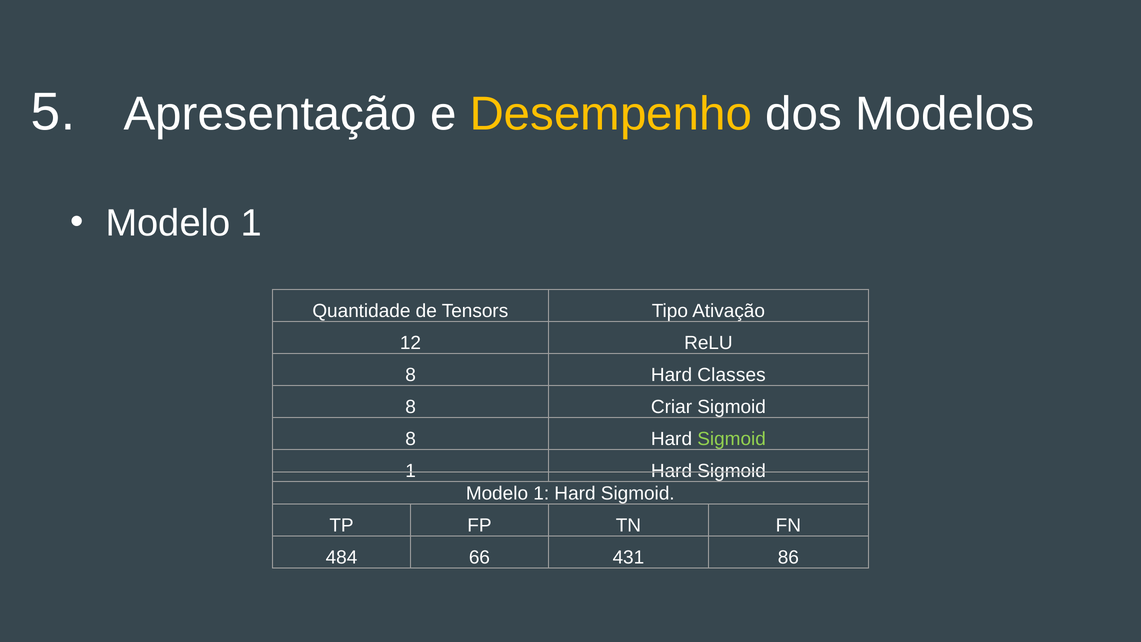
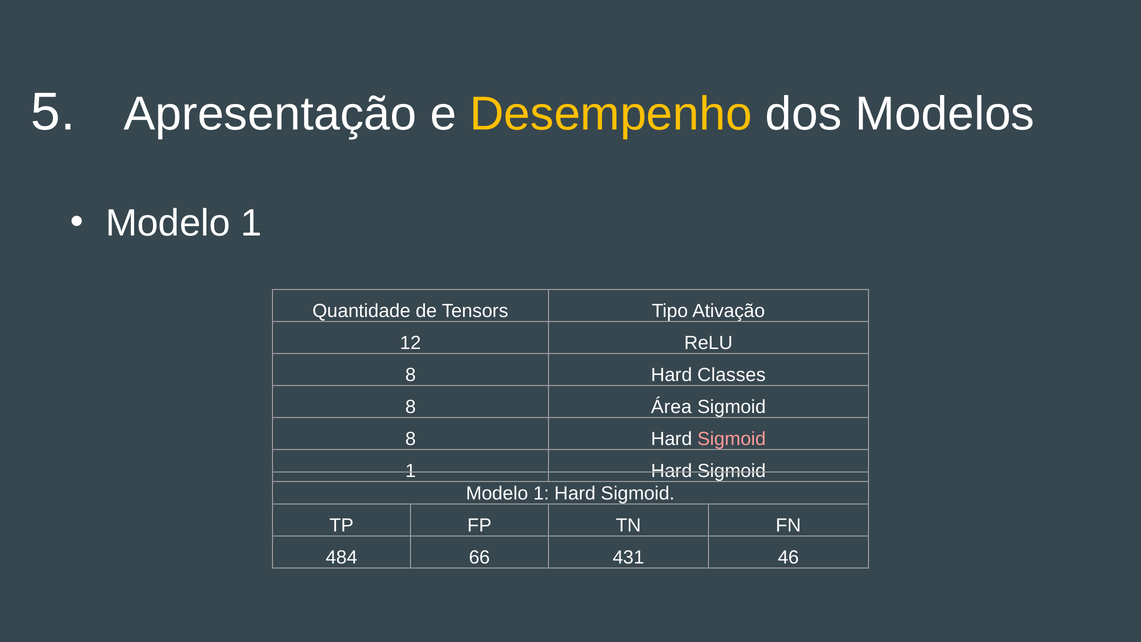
Criar: Criar -> Área
Sigmoid at (732, 439) colour: light green -> pink
86: 86 -> 46
